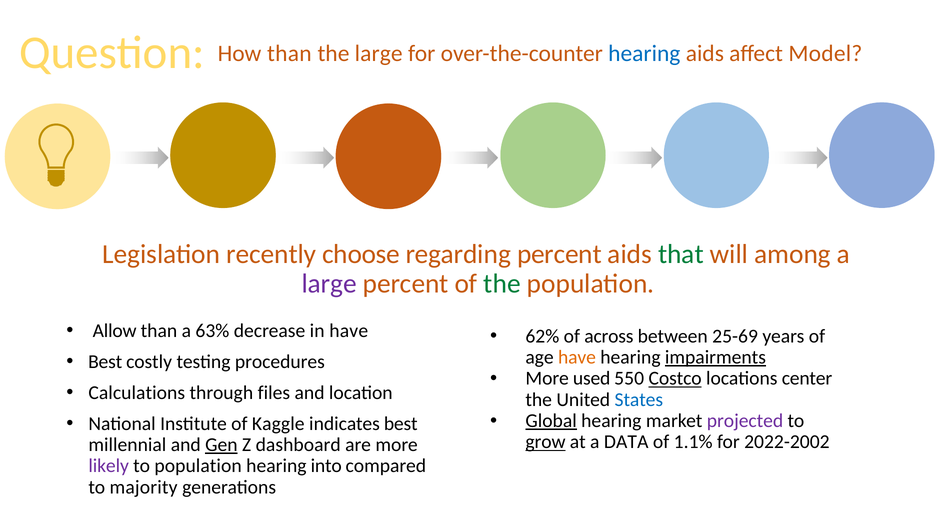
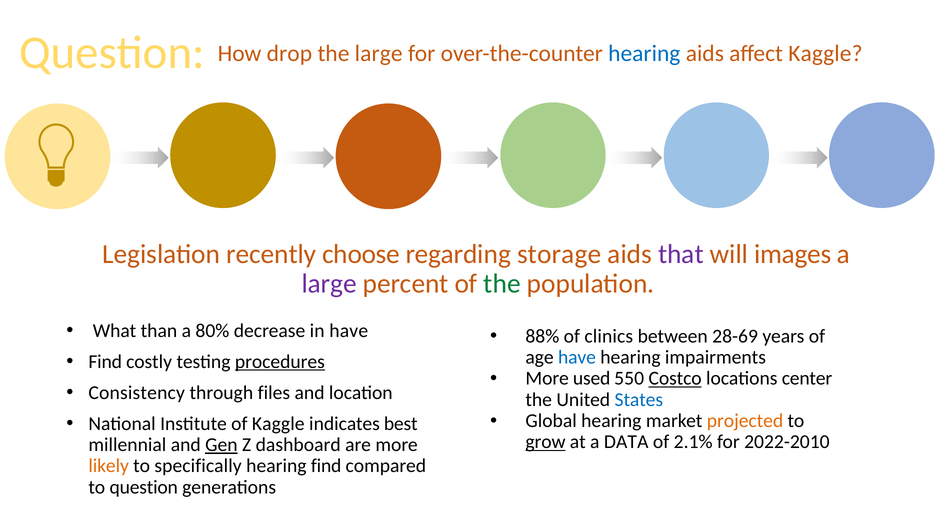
How than: than -> drop
affect Model: Model -> Kaggle
regarding percent: percent -> storage
that colour: green -> purple
among: among -> images
Allow: Allow -> What
63%: 63% -> 80%
62%: 62% -> 88%
across: across -> clinics
25-69: 25-69 -> 28-69
have at (577, 357) colour: orange -> blue
impairments underline: present -> none
Best at (105, 361): Best -> Find
procedures underline: none -> present
Calculations: Calculations -> Consistency
Global underline: present -> none
projected colour: purple -> orange
1.1%: 1.1% -> 2.1%
2022-2002: 2022-2002 -> 2022-2010
likely colour: purple -> orange
to population: population -> specifically
hearing into: into -> find
to majority: majority -> question
